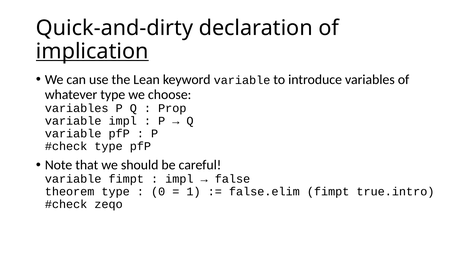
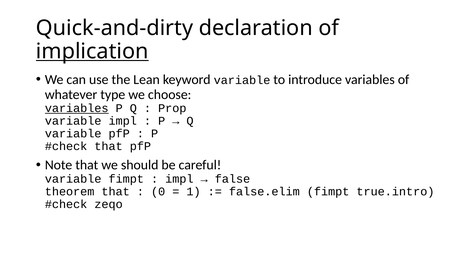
variables at (77, 108) underline: none -> present
type at (109, 147): type -> that
theorem type: type -> that
